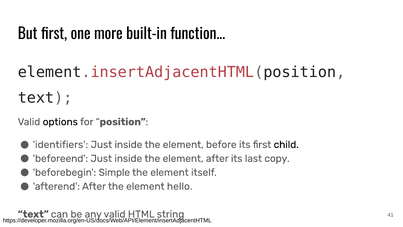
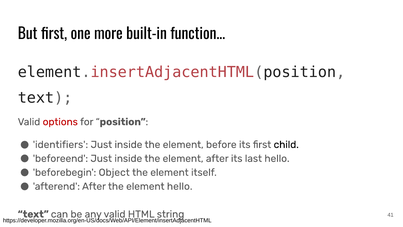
options colour: black -> red
last copy: copy -> hello
Simple: Simple -> Object
